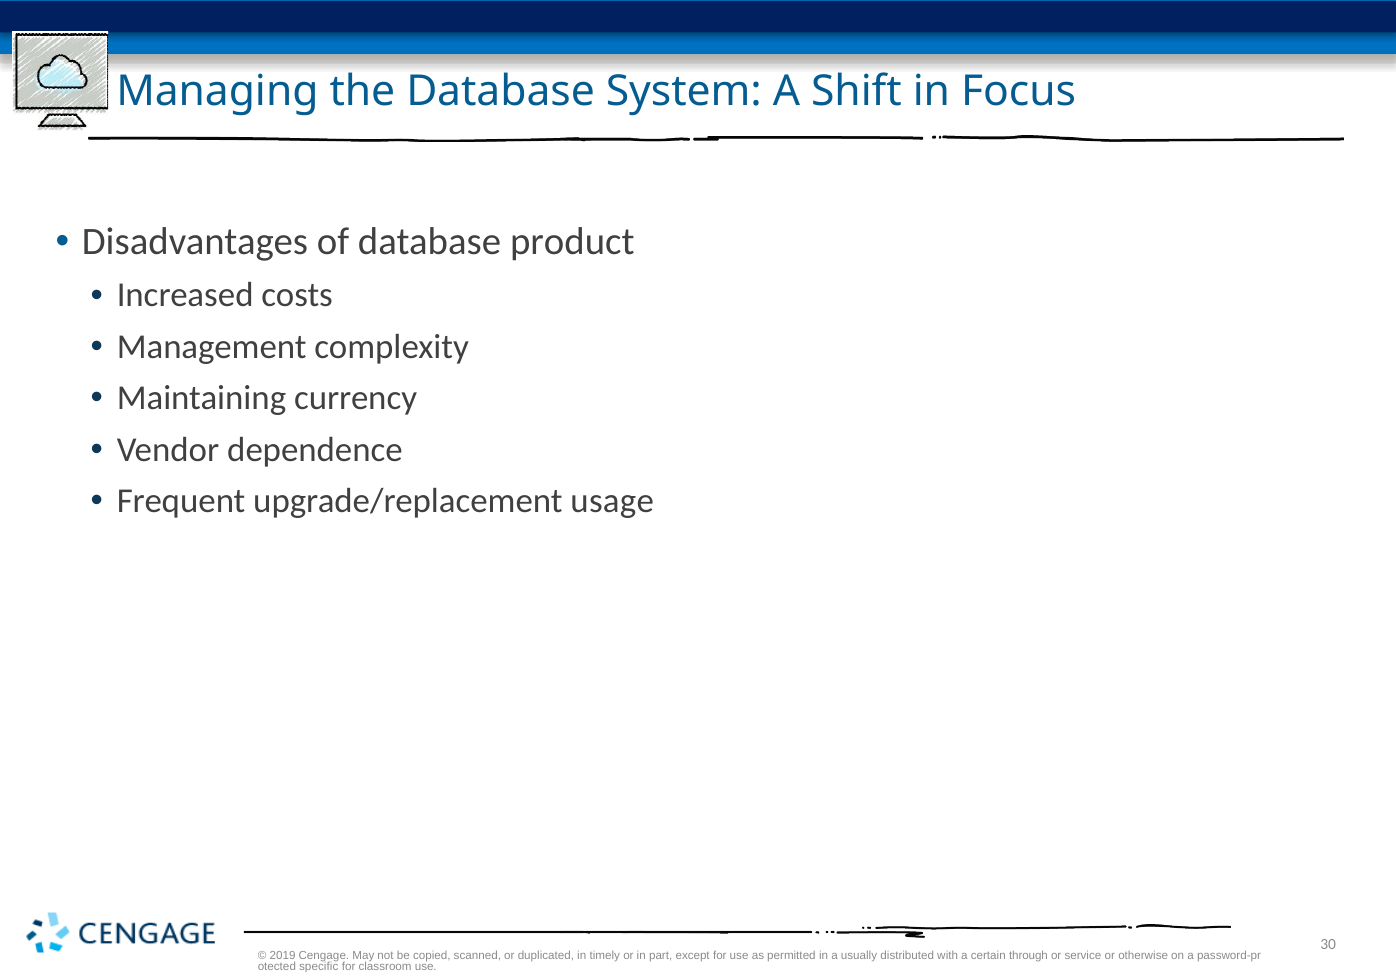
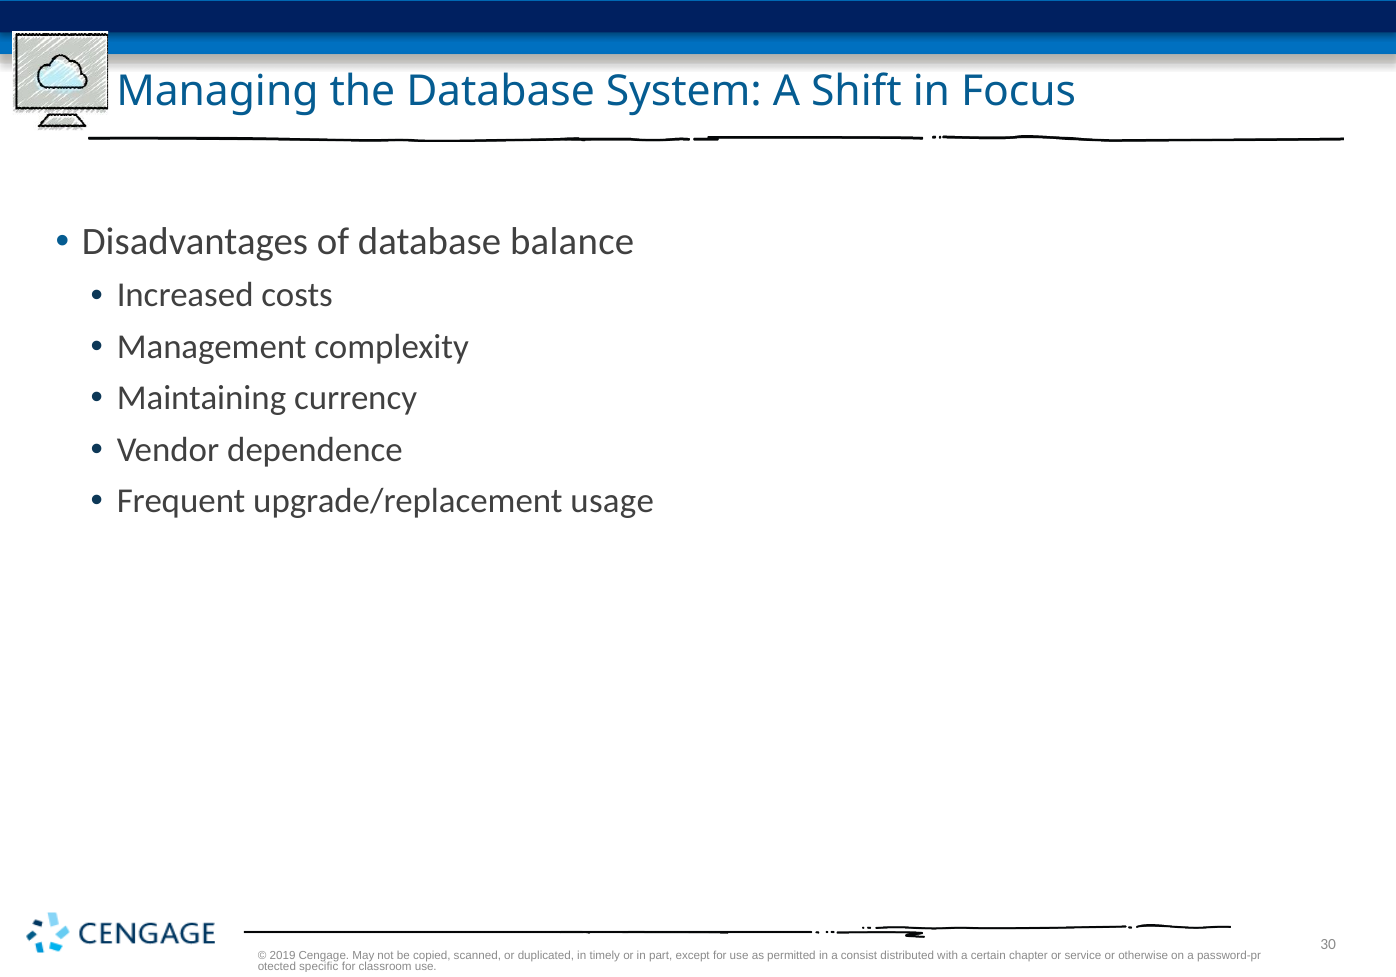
product: product -> balance
usually: usually -> consist
through: through -> chapter
